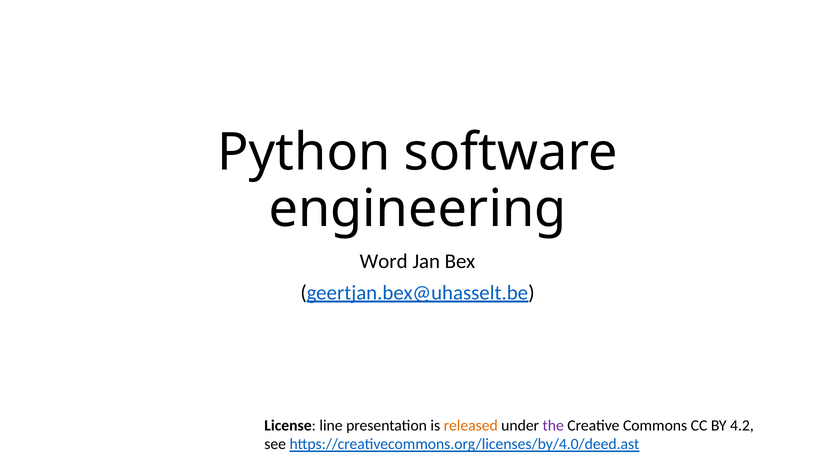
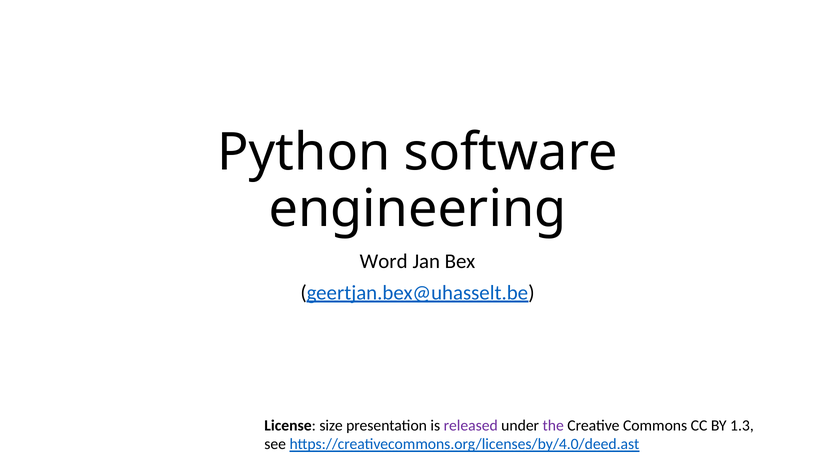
line: line -> size
released colour: orange -> purple
4.2: 4.2 -> 1.3
